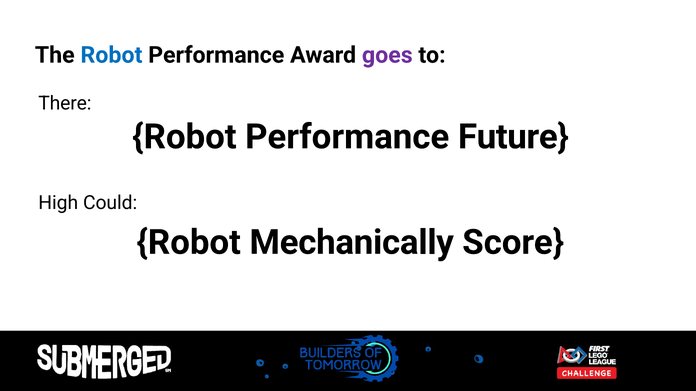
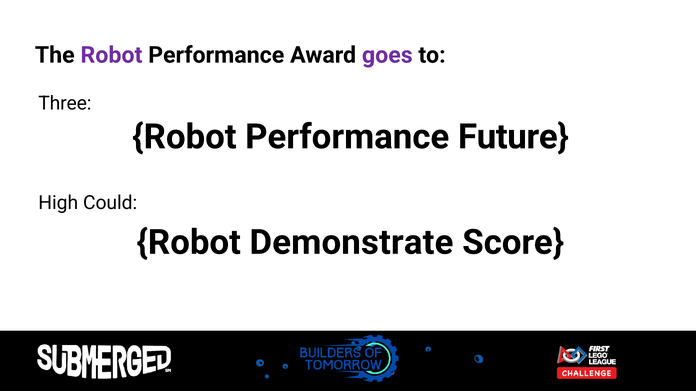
Robot at (111, 55) colour: blue -> purple
There: There -> Three
Mechanically: Mechanically -> Demonstrate
